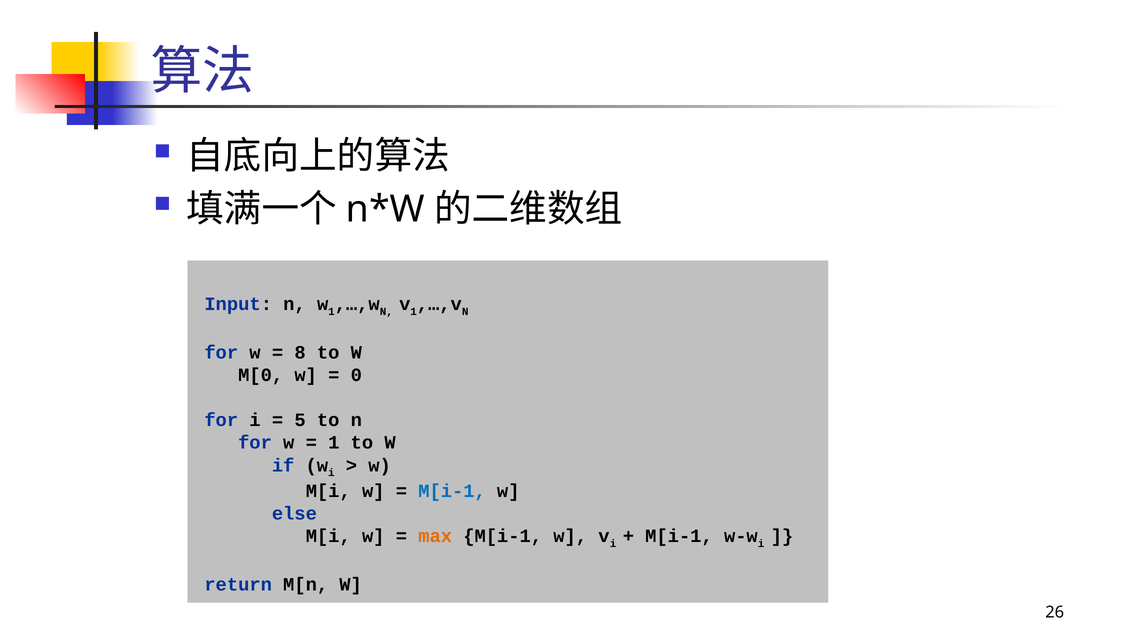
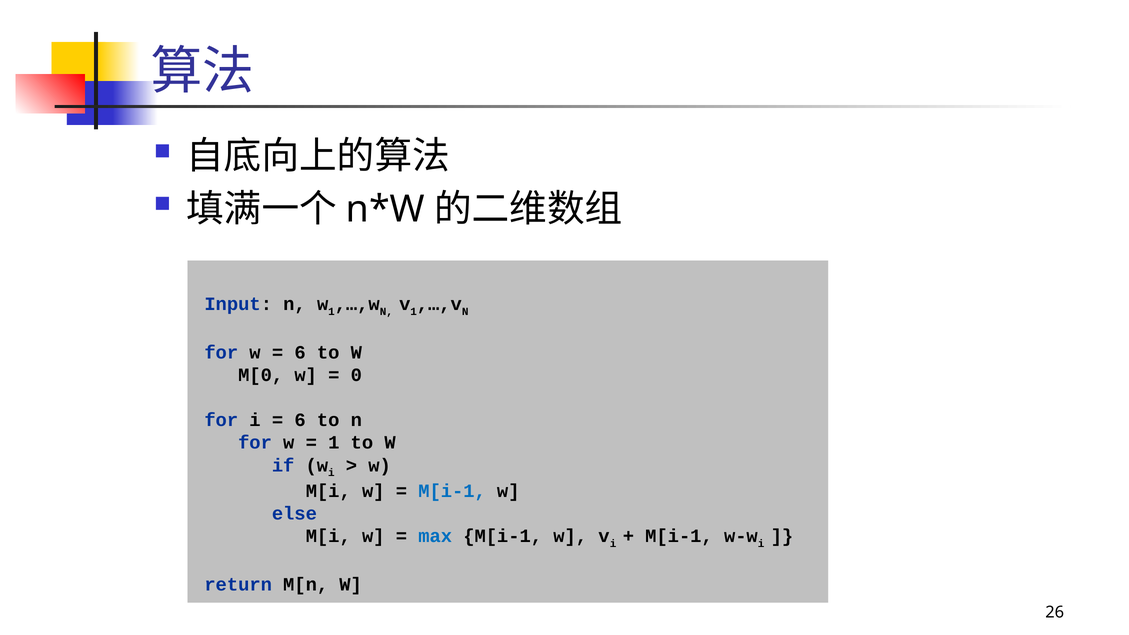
8 at (300, 352): 8 -> 6
5 at (300, 420): 5 -> 6
max colour: orange -> blue
